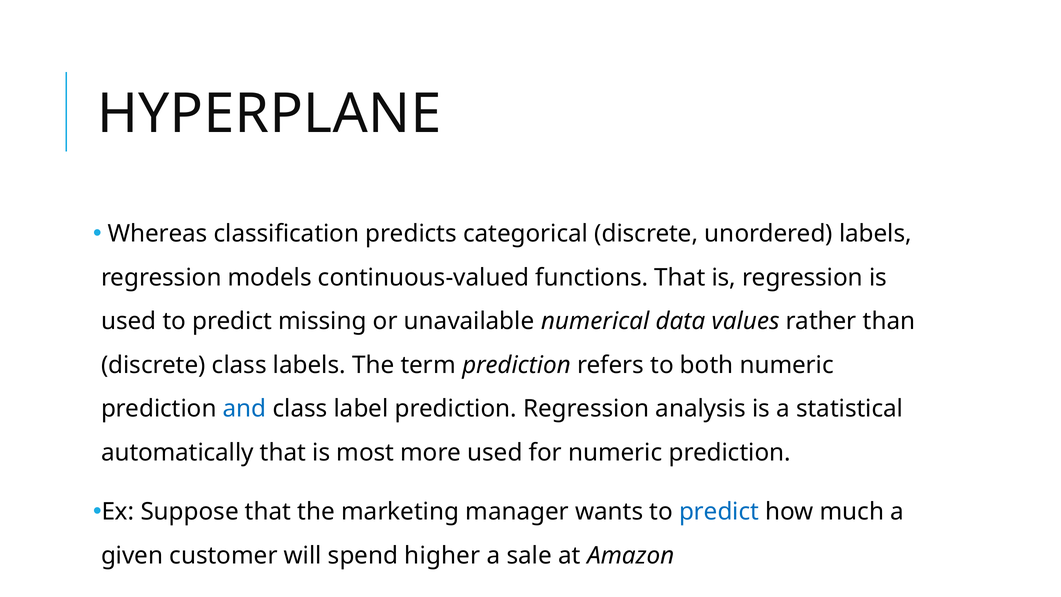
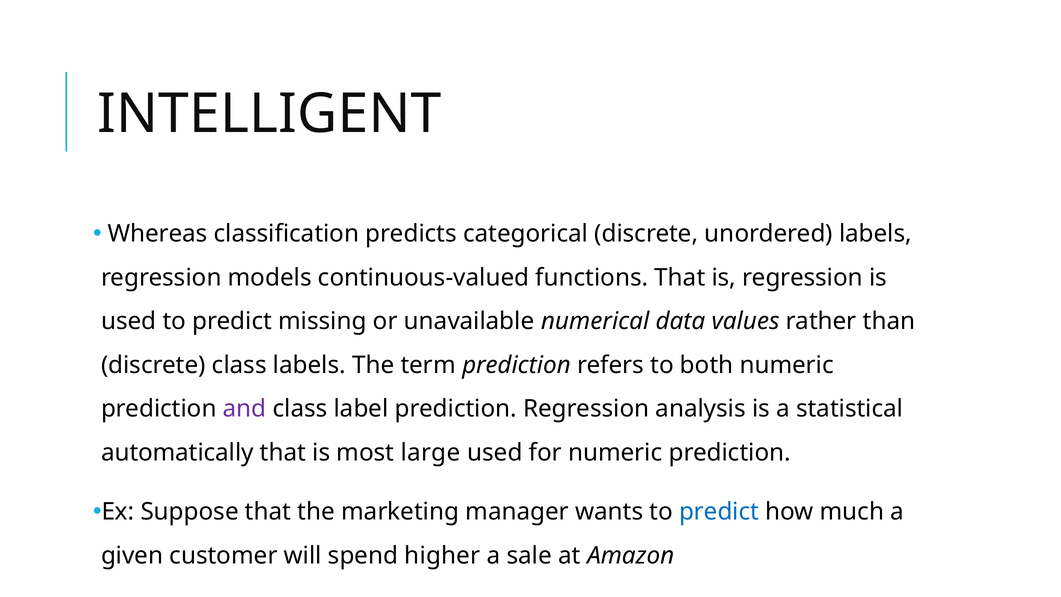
HYPERPLANE: HYPERPLANE -> INTELLIGENT
and colour: blue -> purple
more: more -> large
